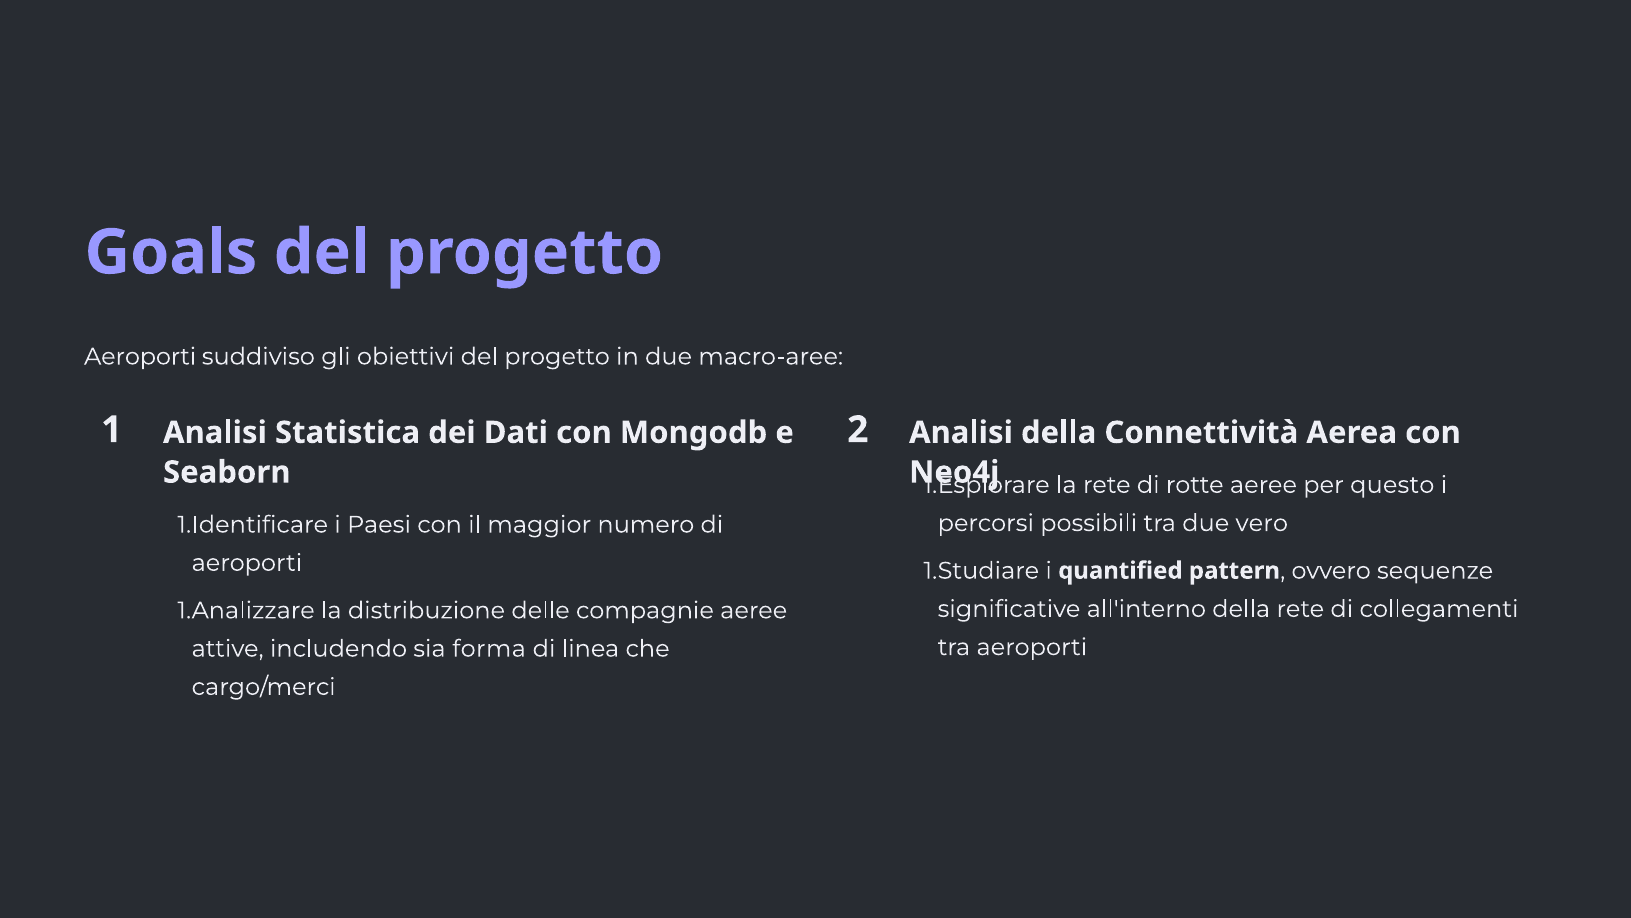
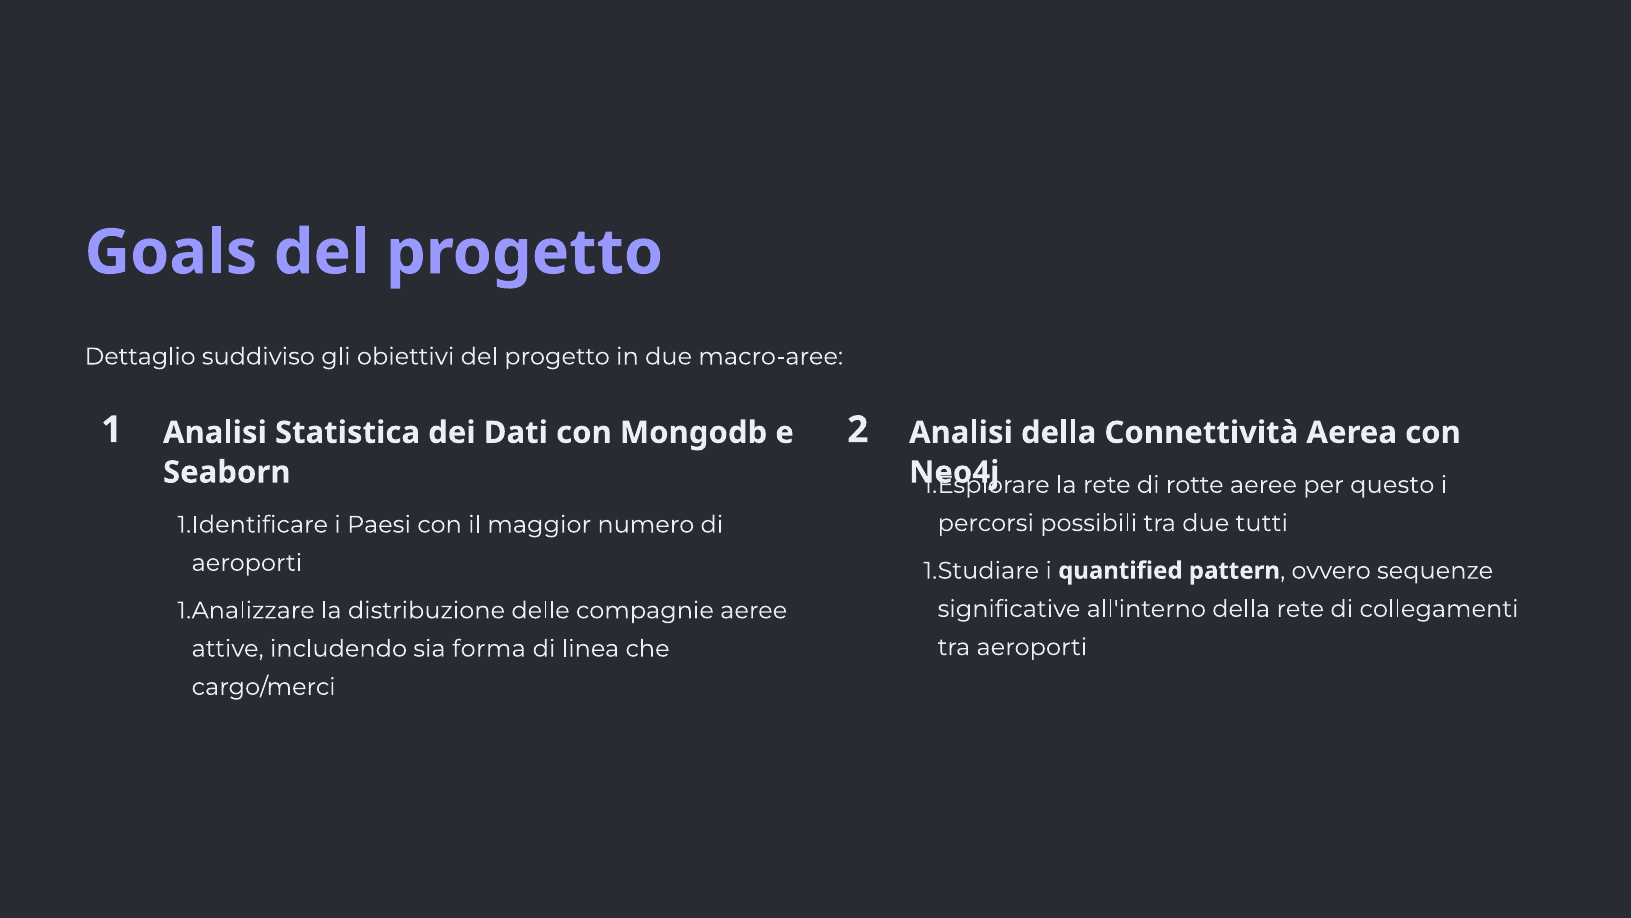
Aeroporti at (140, 356): Aeroporti -> Dettaglio
vero: vero -> tutti
